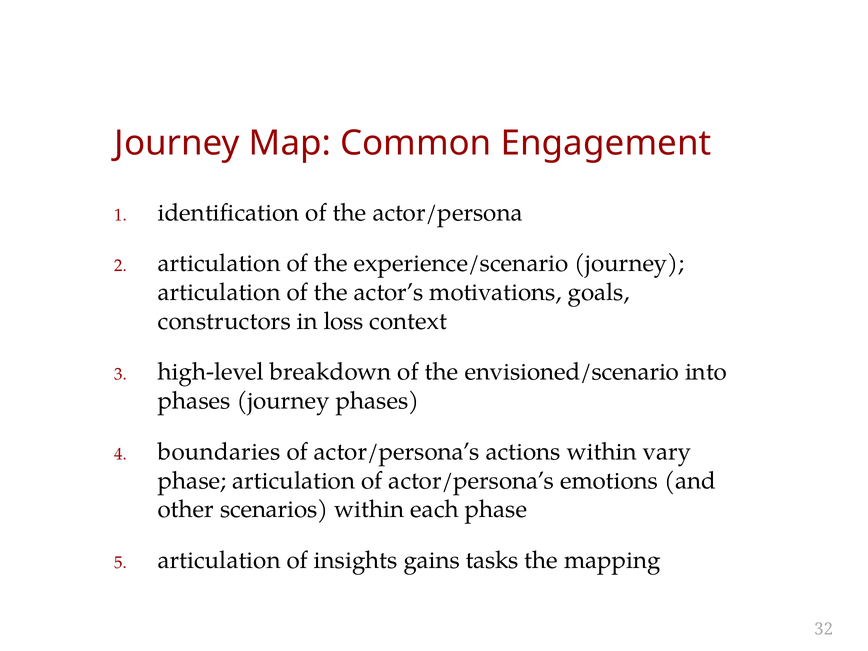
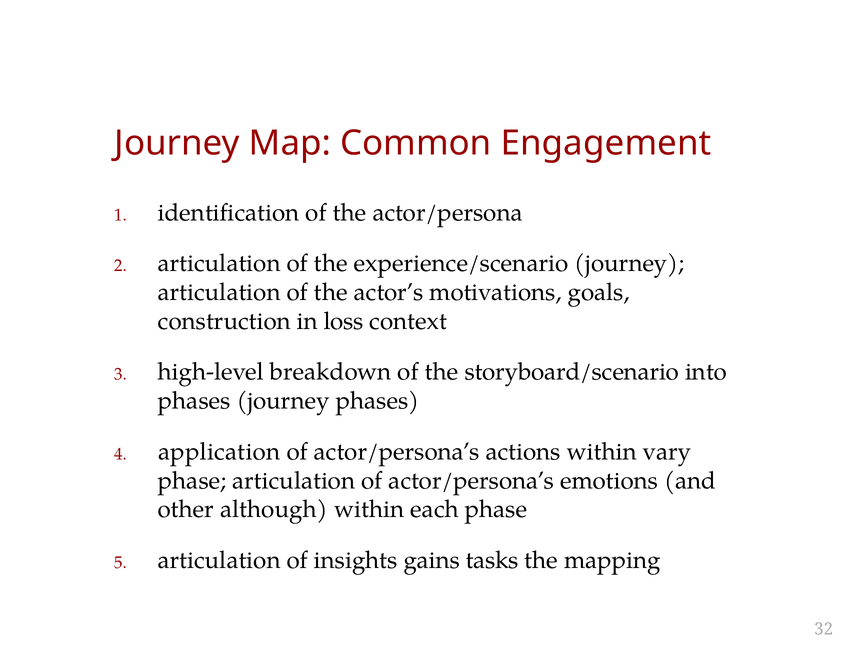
constructors: constructors -> construction
envisioned/scenario: envisioned/scenario -> storyboard/scenario
boundaries: boundaries -> application
scenarios: scenarios -> although
